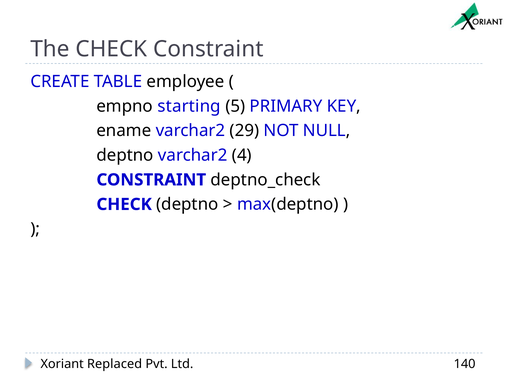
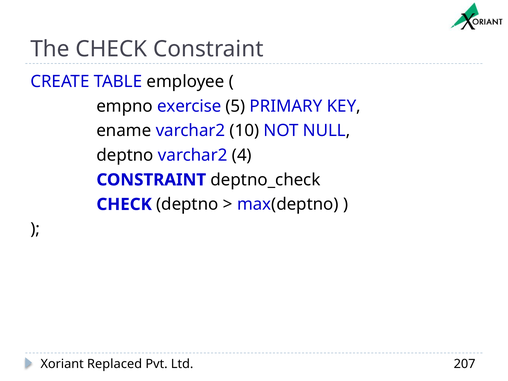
starting: starting -> exercise
29: 29 -> 10
140: 140 -> 207
